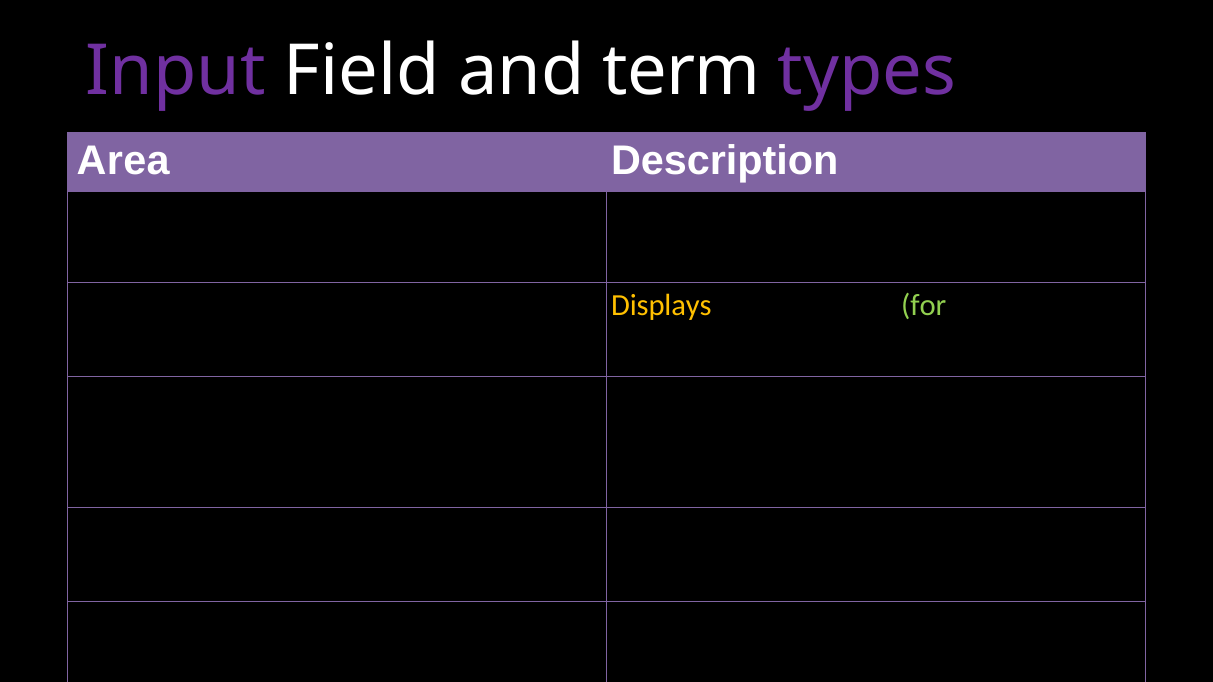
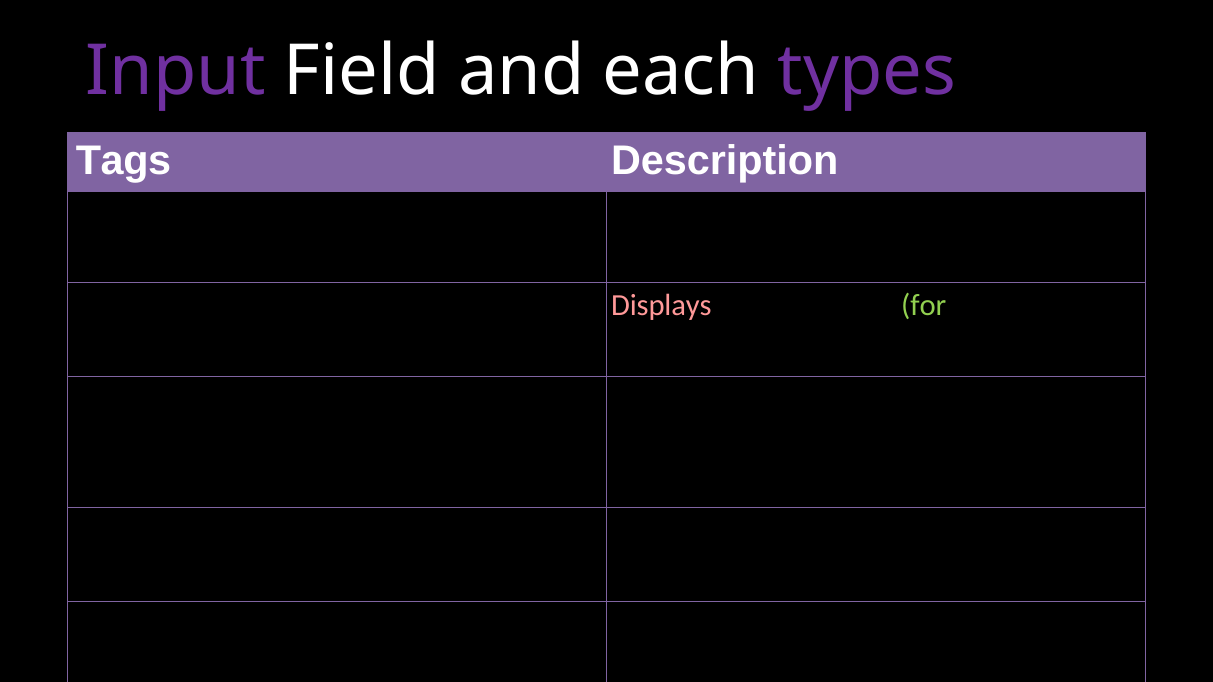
term: term -> each
Area: Area -> Tags
Displays at (661, 306) colour: yellow -> pink
